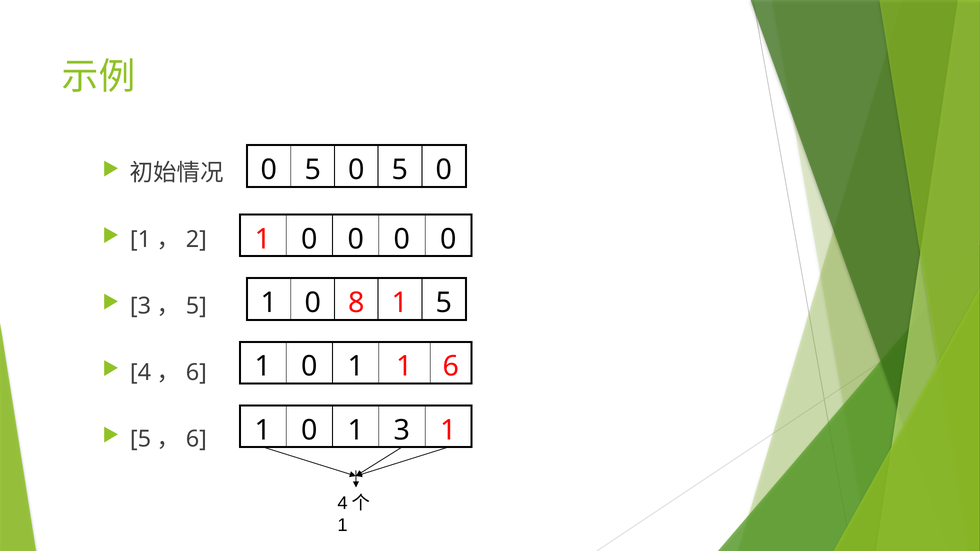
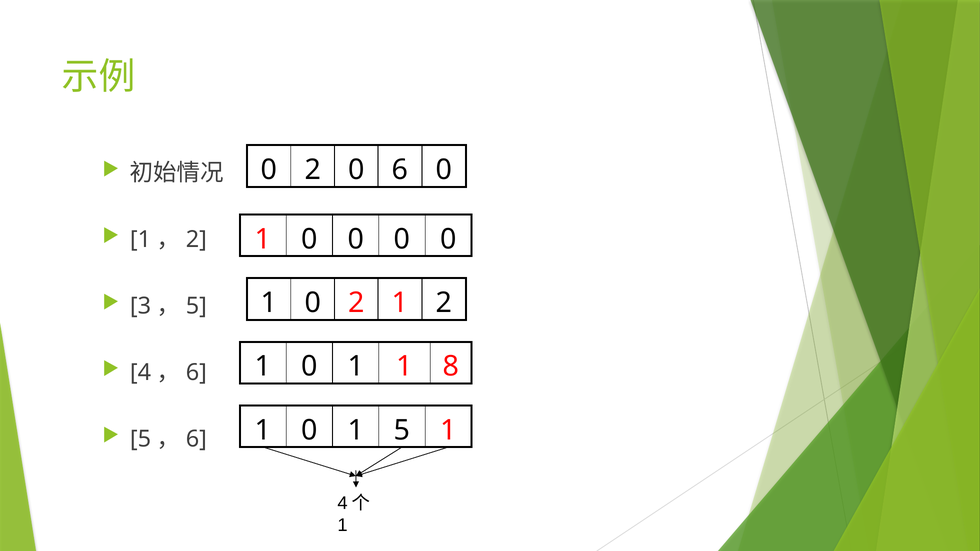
5 at (313, 170): 5 -> 2
5 at (400, 170): 5 -> 6
1 0 8: 8 -> 2
1 5: 5 -> 2
1 6: 6 -> 8
1 3: 3 -> 5
